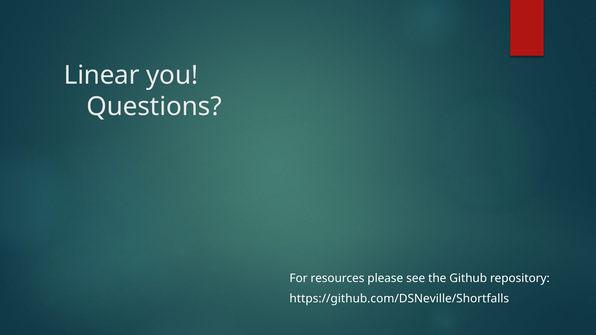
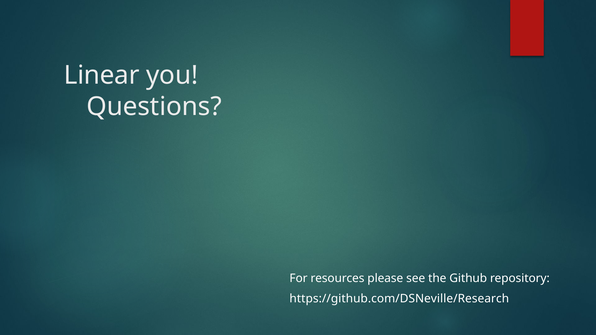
https://github.com/DSNeville/Shortfalls: https://github.com/DSNeville/Shortfalls -> https://github.com/DSNeville/Research
